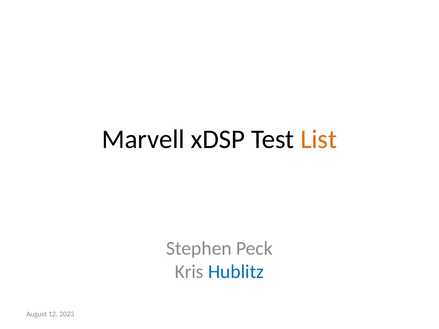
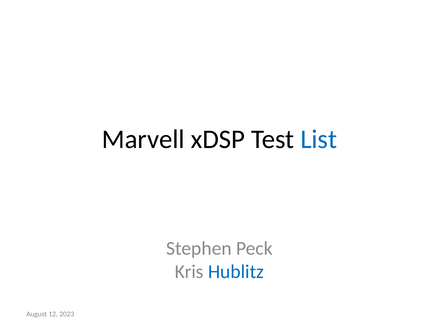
List colour: orange -> blue
